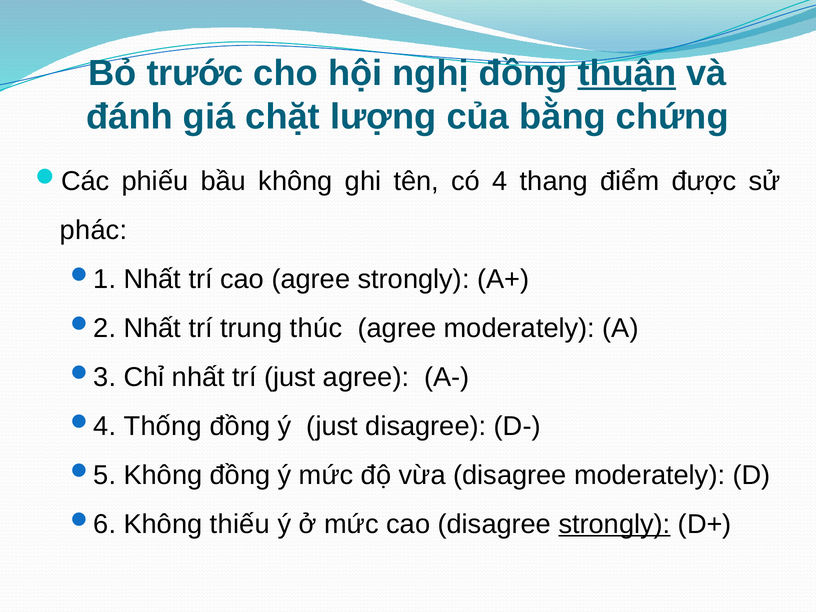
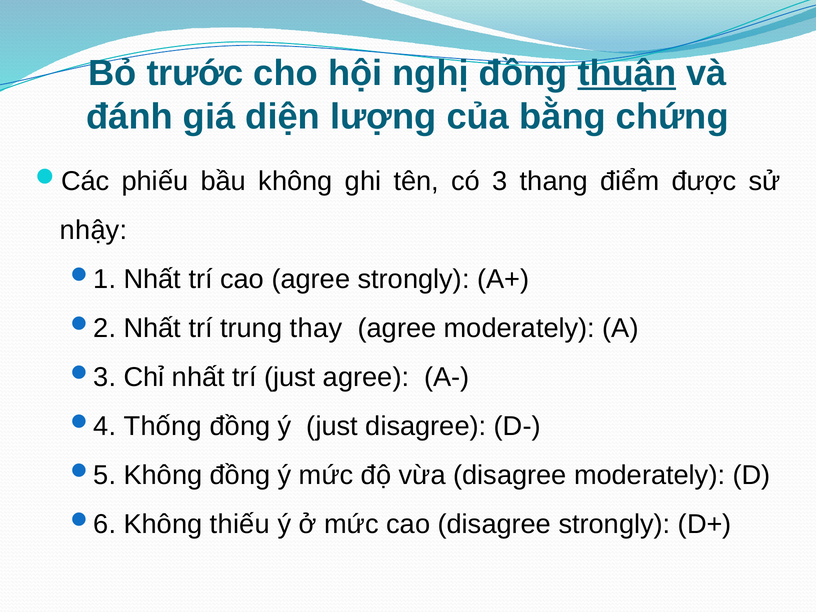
chặt: chặt -> diện
4: 4 -> 3
phác: phác -> nhậy
thúc: thúc -> thay
strongly at (614, 524) underline: present -> none
